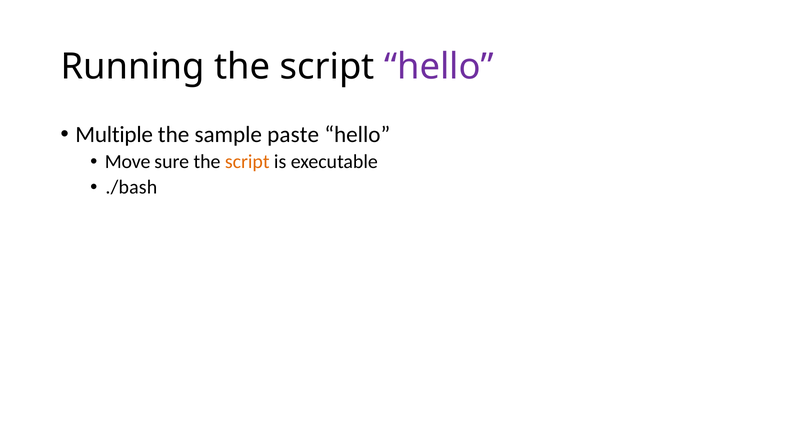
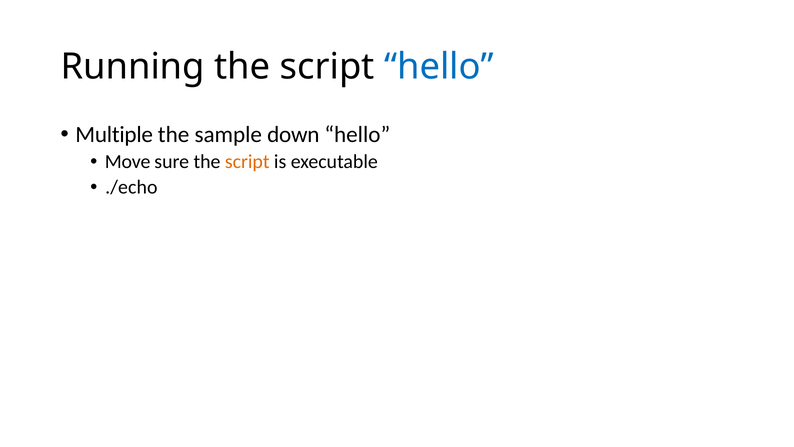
hello at (439, 67) colour: purple -> blue
paste: paste -> down
./bash: ./bash -> ./echo
